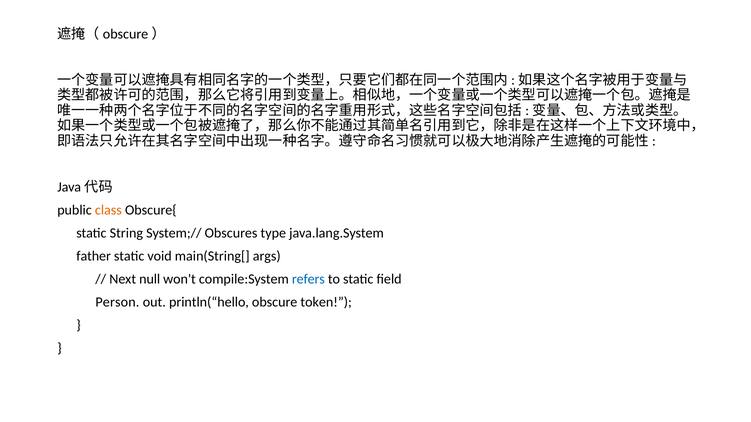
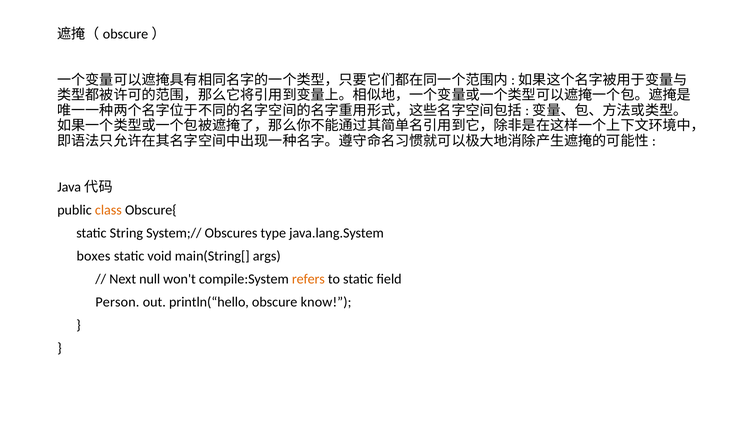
father: father -> boxes
refers colour: blue -> orange
token: token -> know
